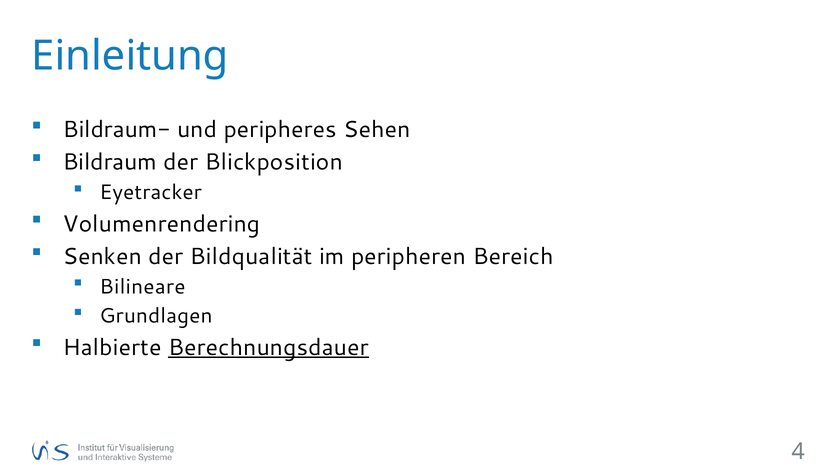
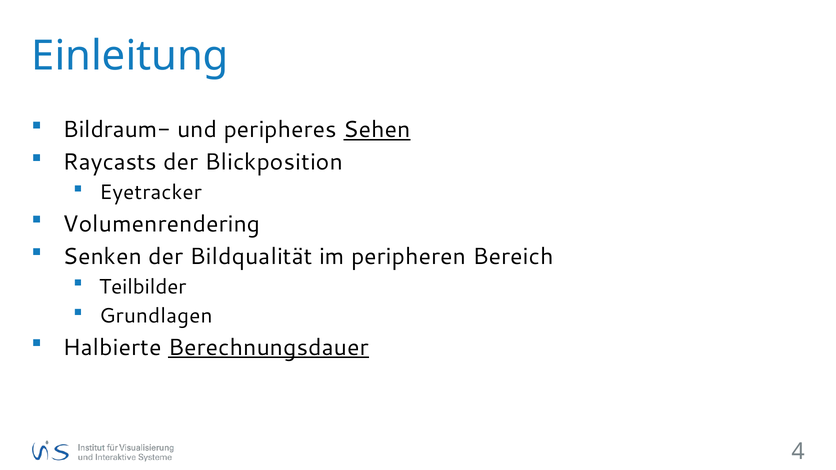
Sehen underline: none -> present
Bildraum: Bildraum -> Raycasts
Bilineare: Bilineare -> Teilbilder
